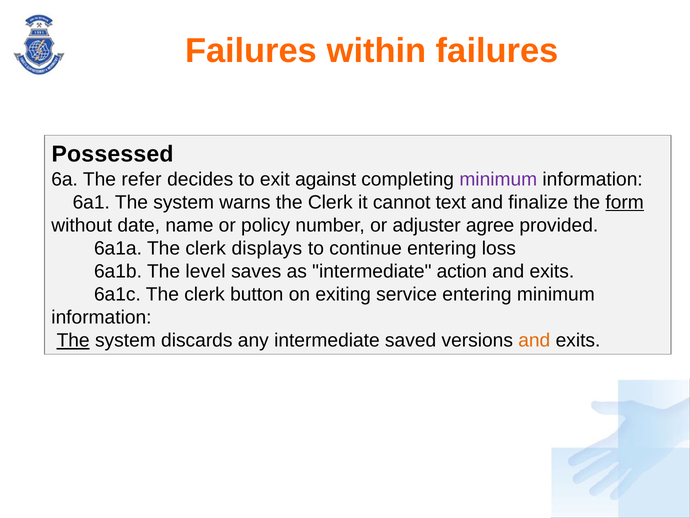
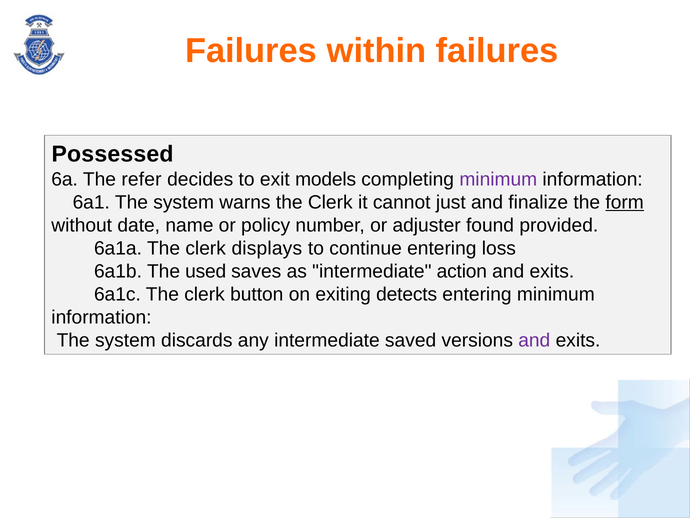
against: against -> models
text: text -> just
agree: agree -> found
level: level -> used
service: service -> detects
The at (73, 340) underline: present -> none
and at (534, 340) colour: orange -> purple
